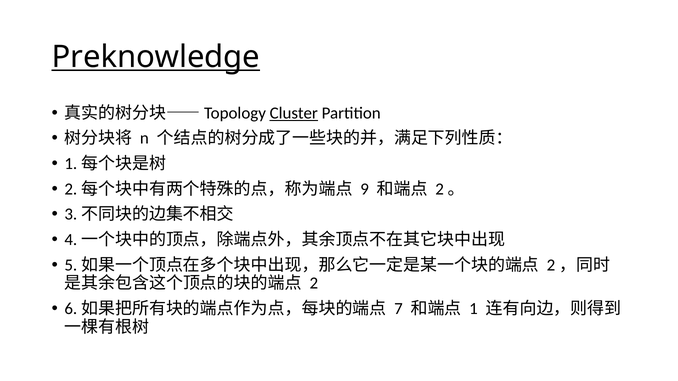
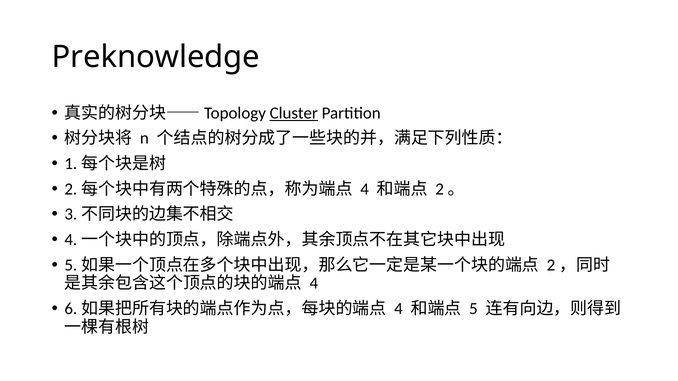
Preknowledge underline: present -> none
9 at (365, 189): 9 -> 4
2 at (314, 284): 2 -> 4
7 at (398, 309): 7 -> 4
1: 1 -> 5
